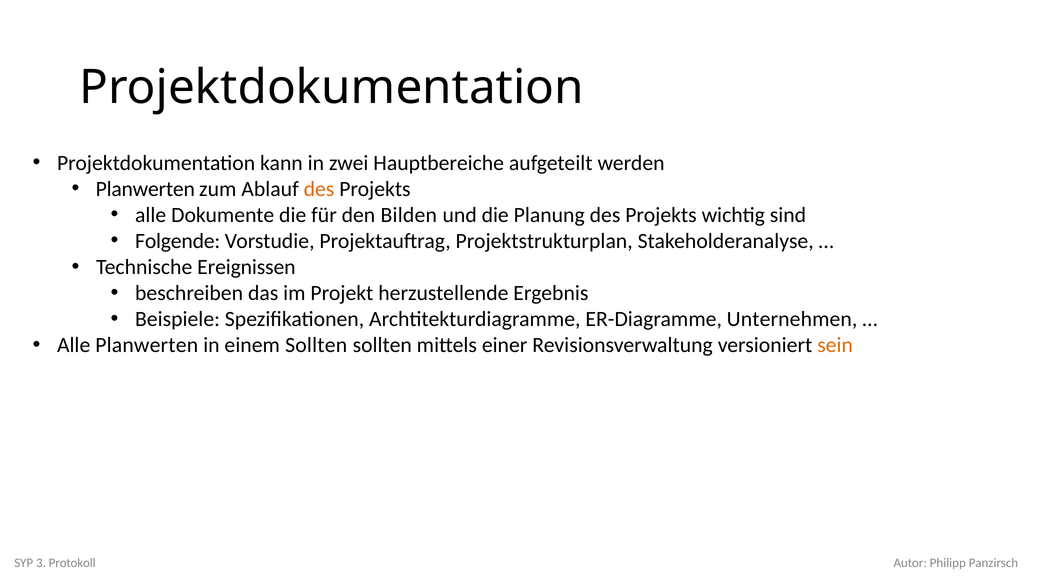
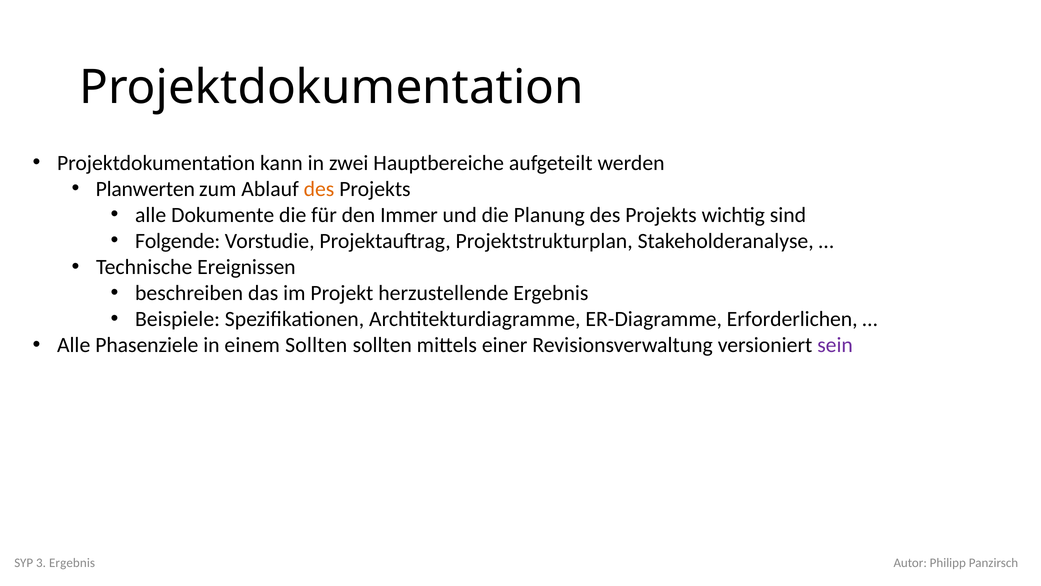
Bilden: Bilden -> Immer
Unternehmen: Unternehmen -> Erforderlichen
Alle Planwerten: Planwerten -> Phasenziele
sein colour: orange -> purple
3 Protokoll: Protokoll -> Ergebnis
